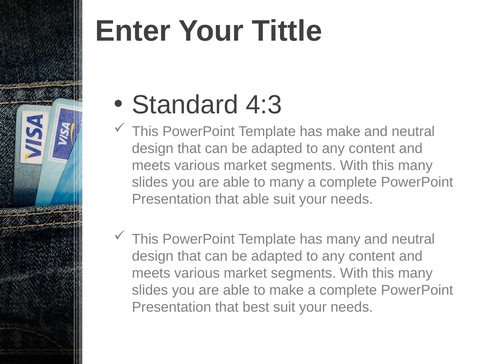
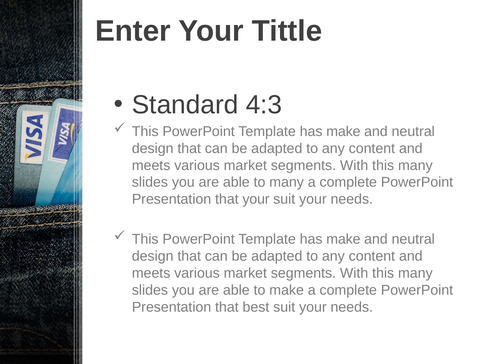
that able: able -> your
many at (343, 239): many -> make
